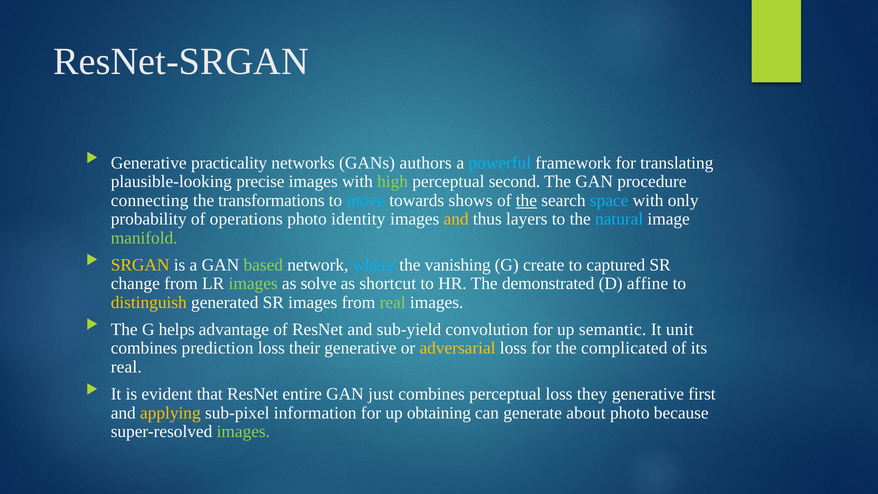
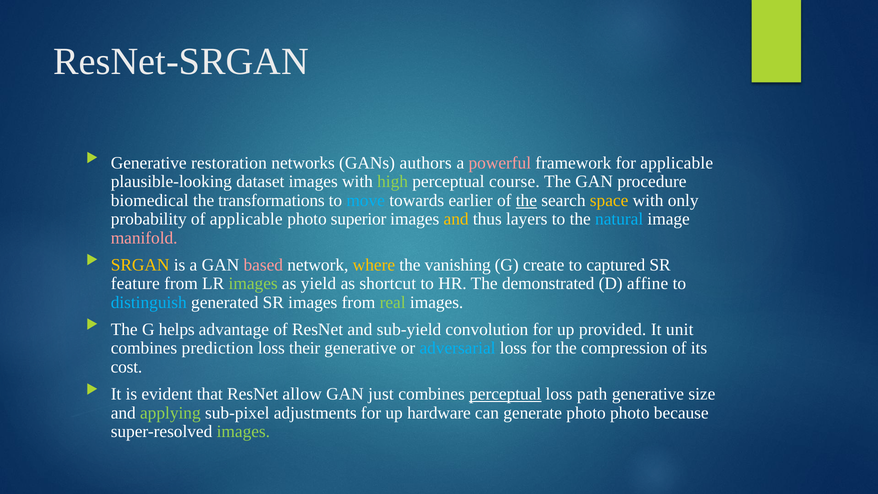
practicality: practicality -> restoration
powerful colour: light blue -> pink
for translating: translating -> applicable
precise: precise -> dataset
second: second -> course
connecting: connecting -> biomedical
shows: shows -> earlier
space colour: light blue -> yellow
of operations: operations -> applicable
identity: identity -> superior
manifold colour: light green -> pink
based colour: light green -> pink
where colour: light blue -> yellow
change: change -> feature
solve: solve -> yield
distinguish colour: yellow -> light blue
semantic: semantic -> provided
adversarial colour: yellow -> light blue
complicated: complicated -> compression
real at (126, 367): real -> cost
entire: entire -> allow
perceptual at (505, 394) underline: none -> present
they: they -> path
first: first -> size
applying colour: yellow -> light green
information: information -> adjustments
obtaining: obtaining -> hardware
generate about: about -> photo
